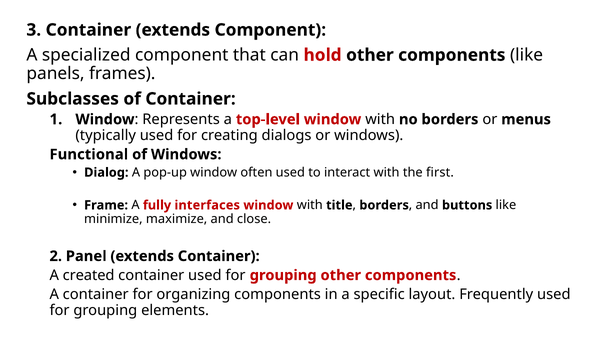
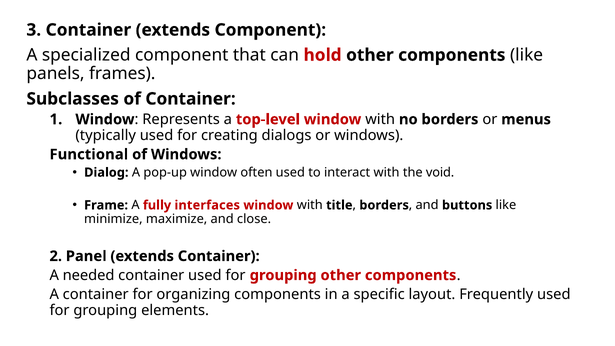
first: first -> void
created: created -> needed
